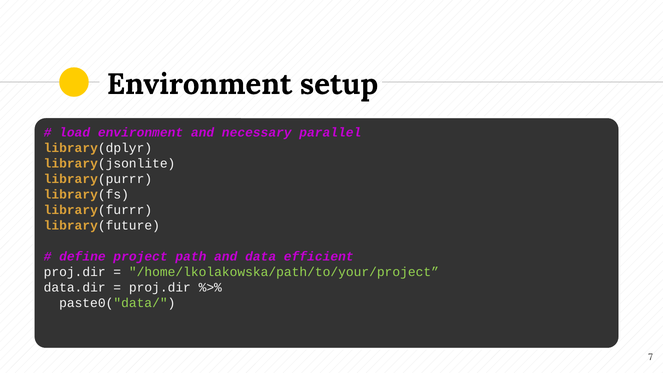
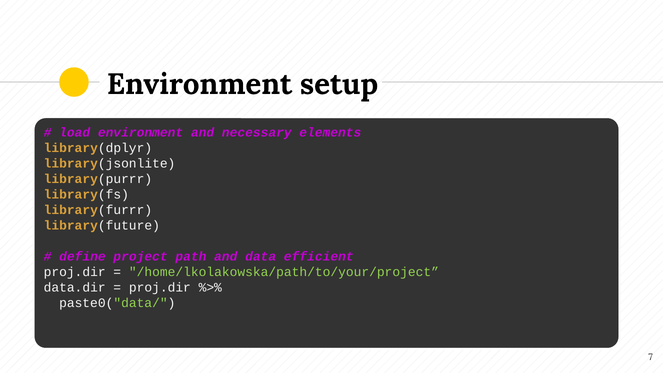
parallel: parallel -> elements
